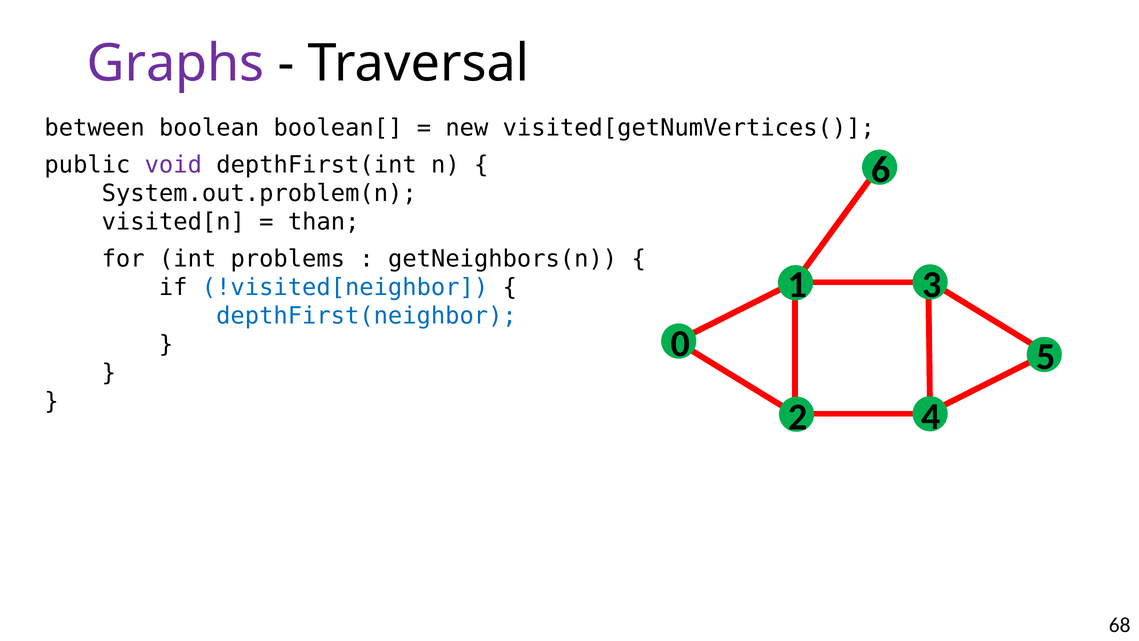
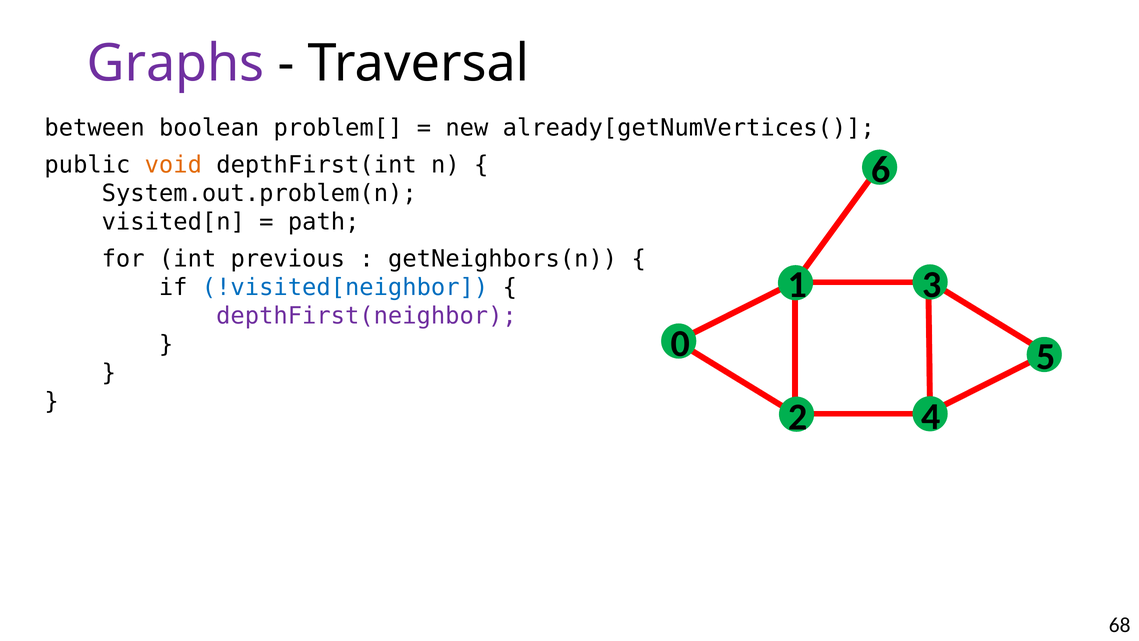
boolean[: boolean[ -> problem[
visited[getNumVertices(: visited[getNumVertices( -> already[getNumVertices(
void colour: purple -> orange
than: than -> path
problems: problems -> previous
depthFirst(neighbor colour: blue -> purple
